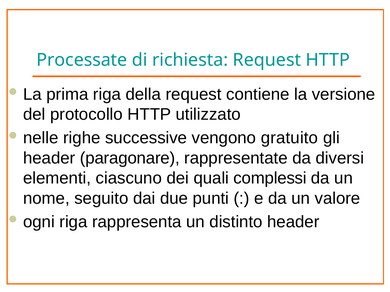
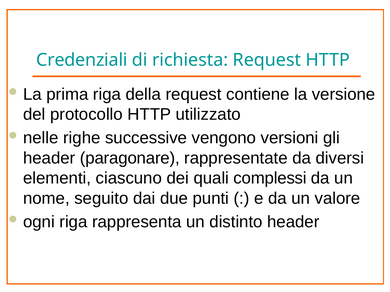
Processate: Processate -> Credenziali
gratuito: gratuito -> versioni
